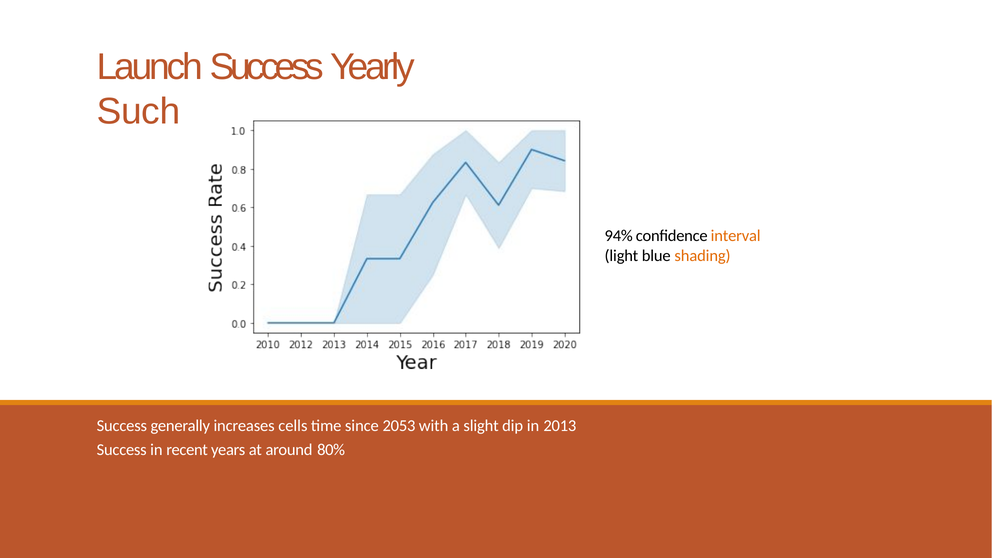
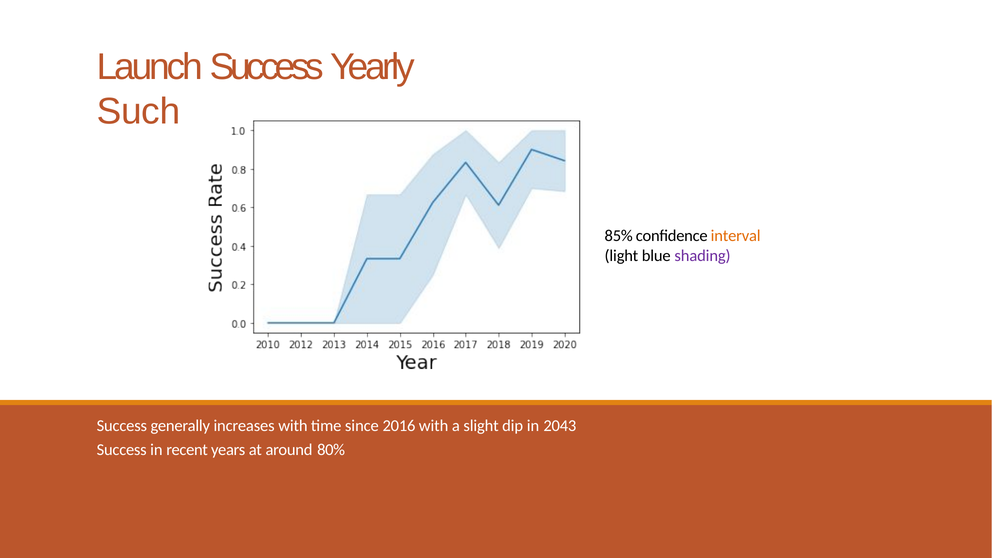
94%: 94% -> 85%
shading colour: orange -> purple
increases cells: cells -> with
2053: 2053 -> 2016
2013: 2013 -> 2043
